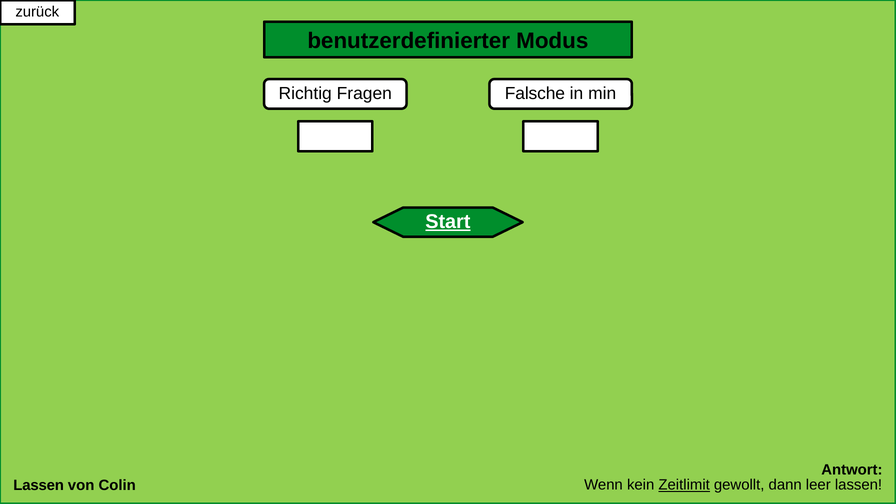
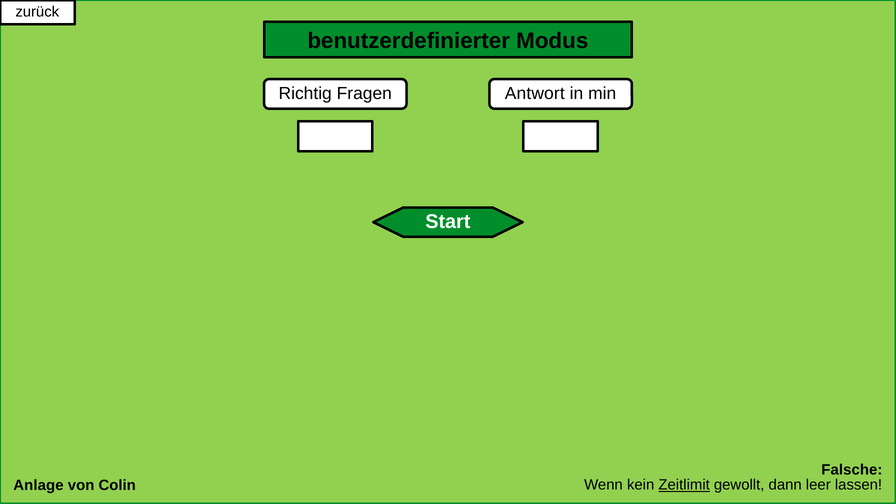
Falsche: Falsche -> Antwort
Start underline: present -> none
Antwort: Antwort -> Falsche
Lassen at (39, 485): Lassen -> Anlage
